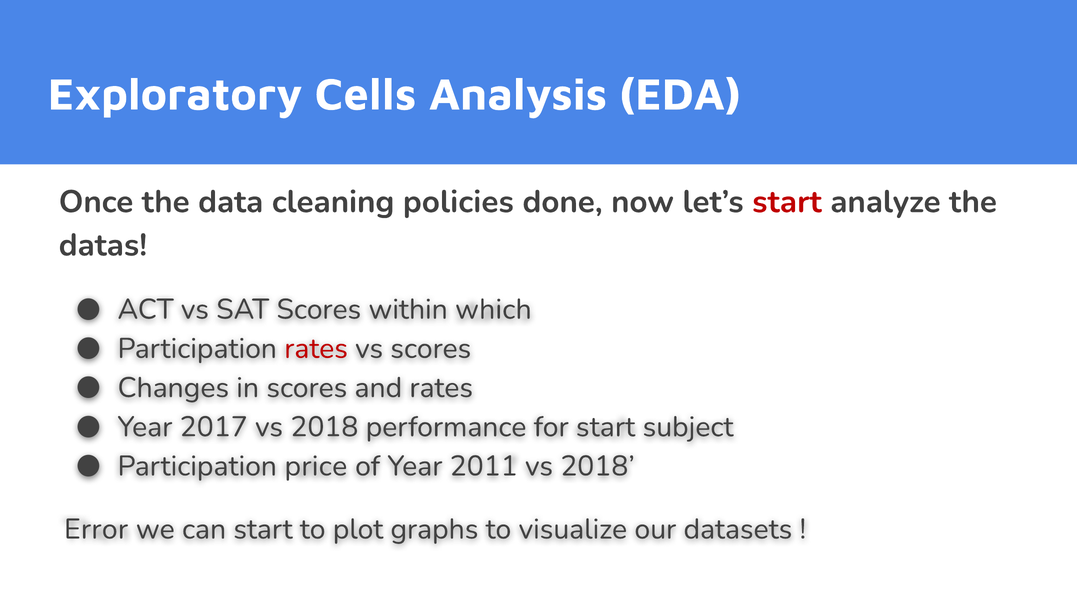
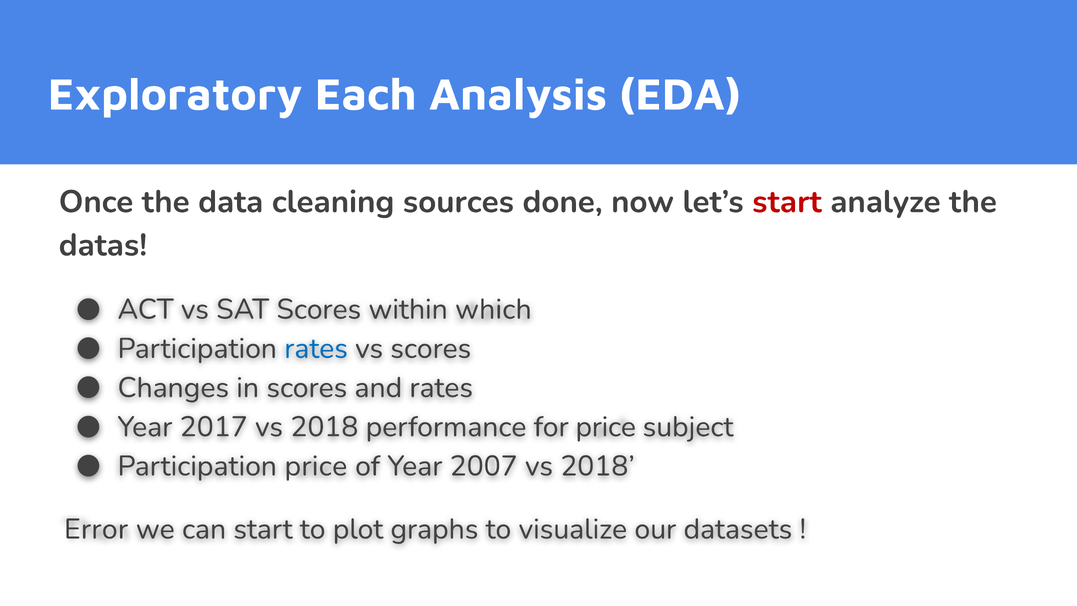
Cells: Cells -> Each
policies: policies -> sources
rates at (316, 348) colour: red -> blue
for start: start -> price
2011: 2011 -> 2007
